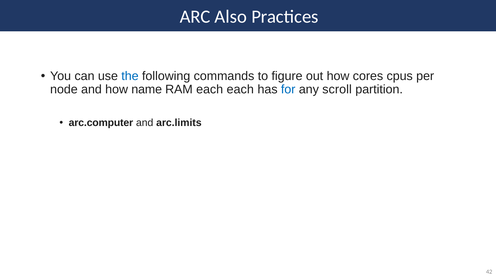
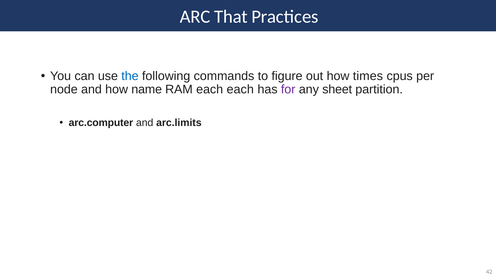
Also: Also -> That
cores: cores -> times
for colour: blue -> purple
scroll: scroll -> sheet
